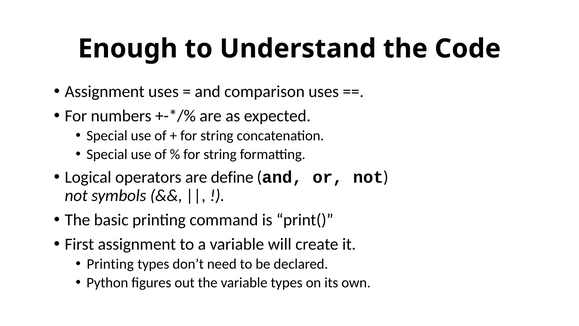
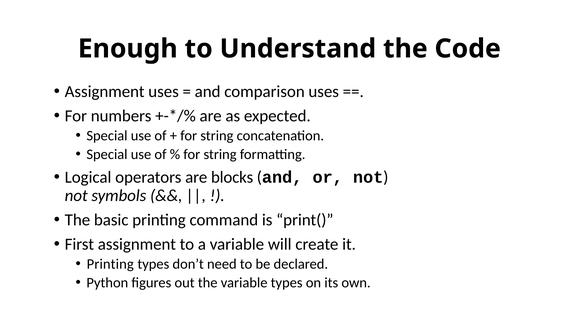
define: define -> blocks
